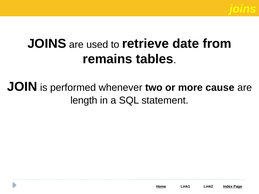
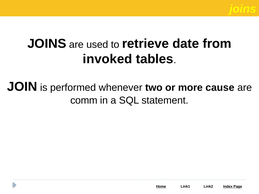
remains: remains -> invoked
length: length -> comm
